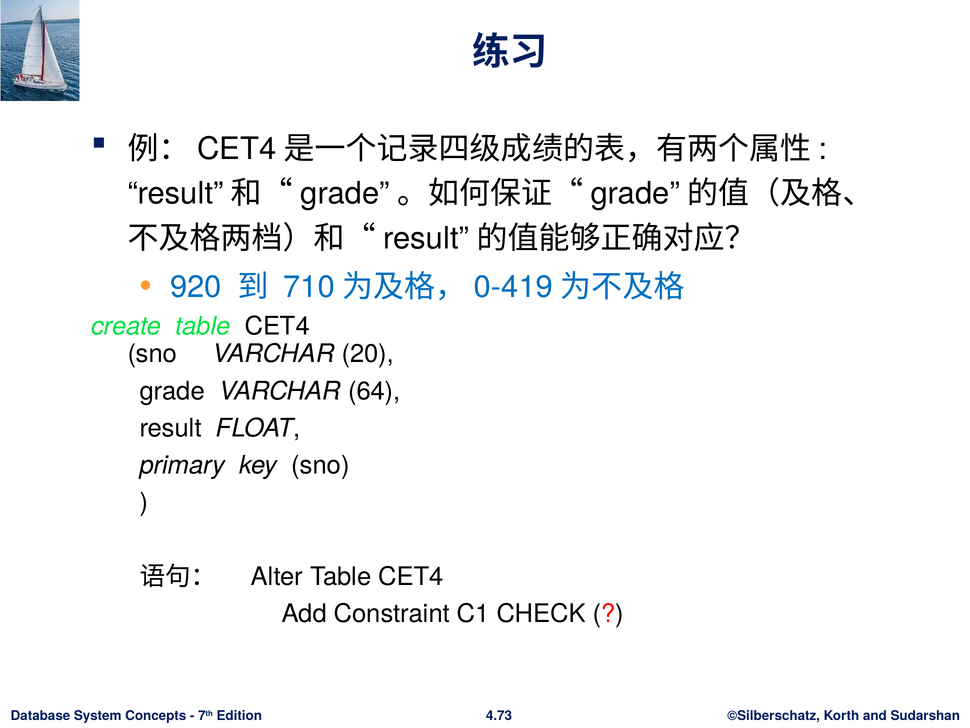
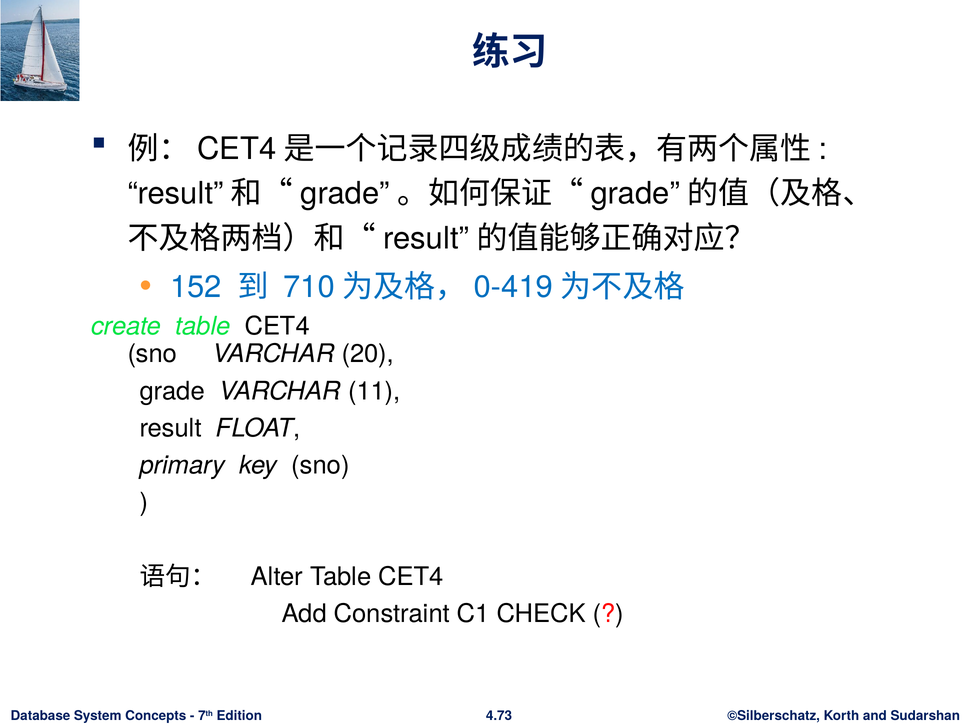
920: 920 -> 152
64: 64 -> 11
